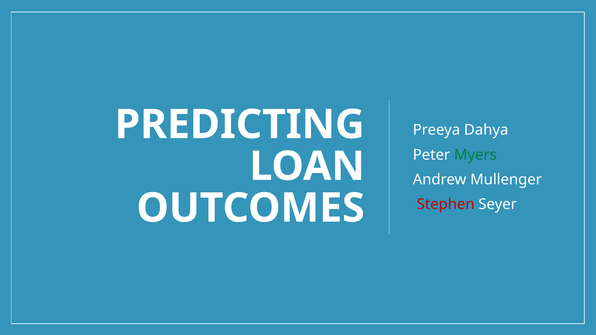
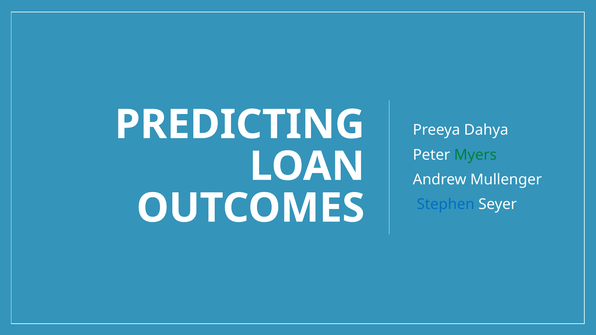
Stephen colour: red -> blue
